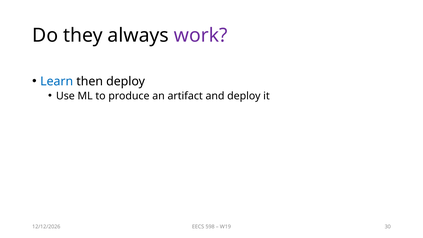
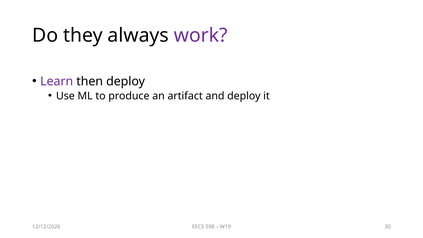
Learn colour: blue -> purple
